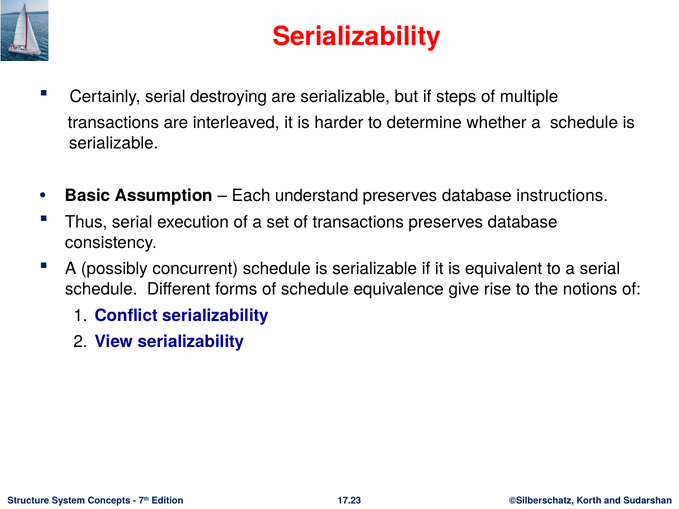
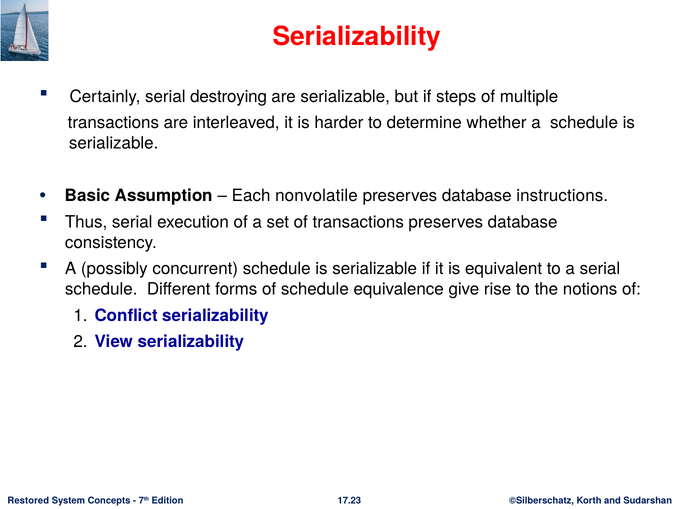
understand: understand -> nonvolatile
Structure: Structure -> Restored
